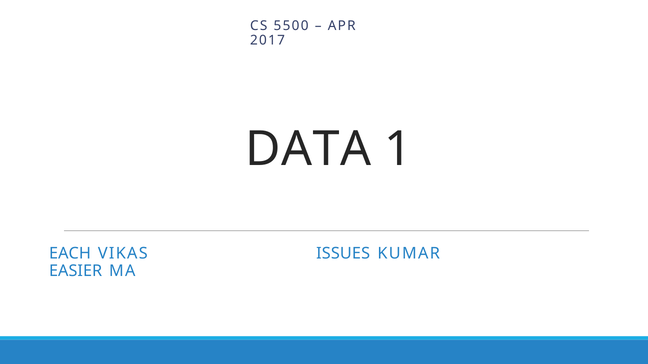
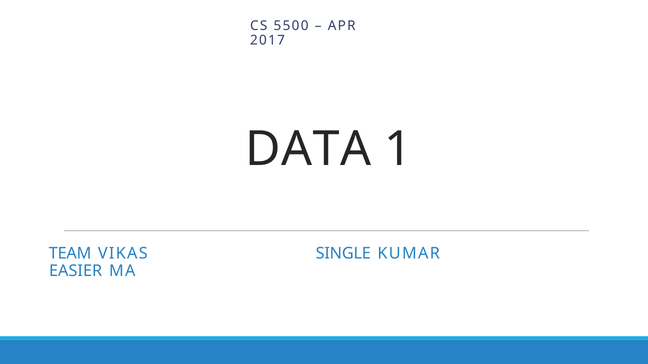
EACH: EACH -> TEAM
ISSUES: ISSUES -> SINGLE
